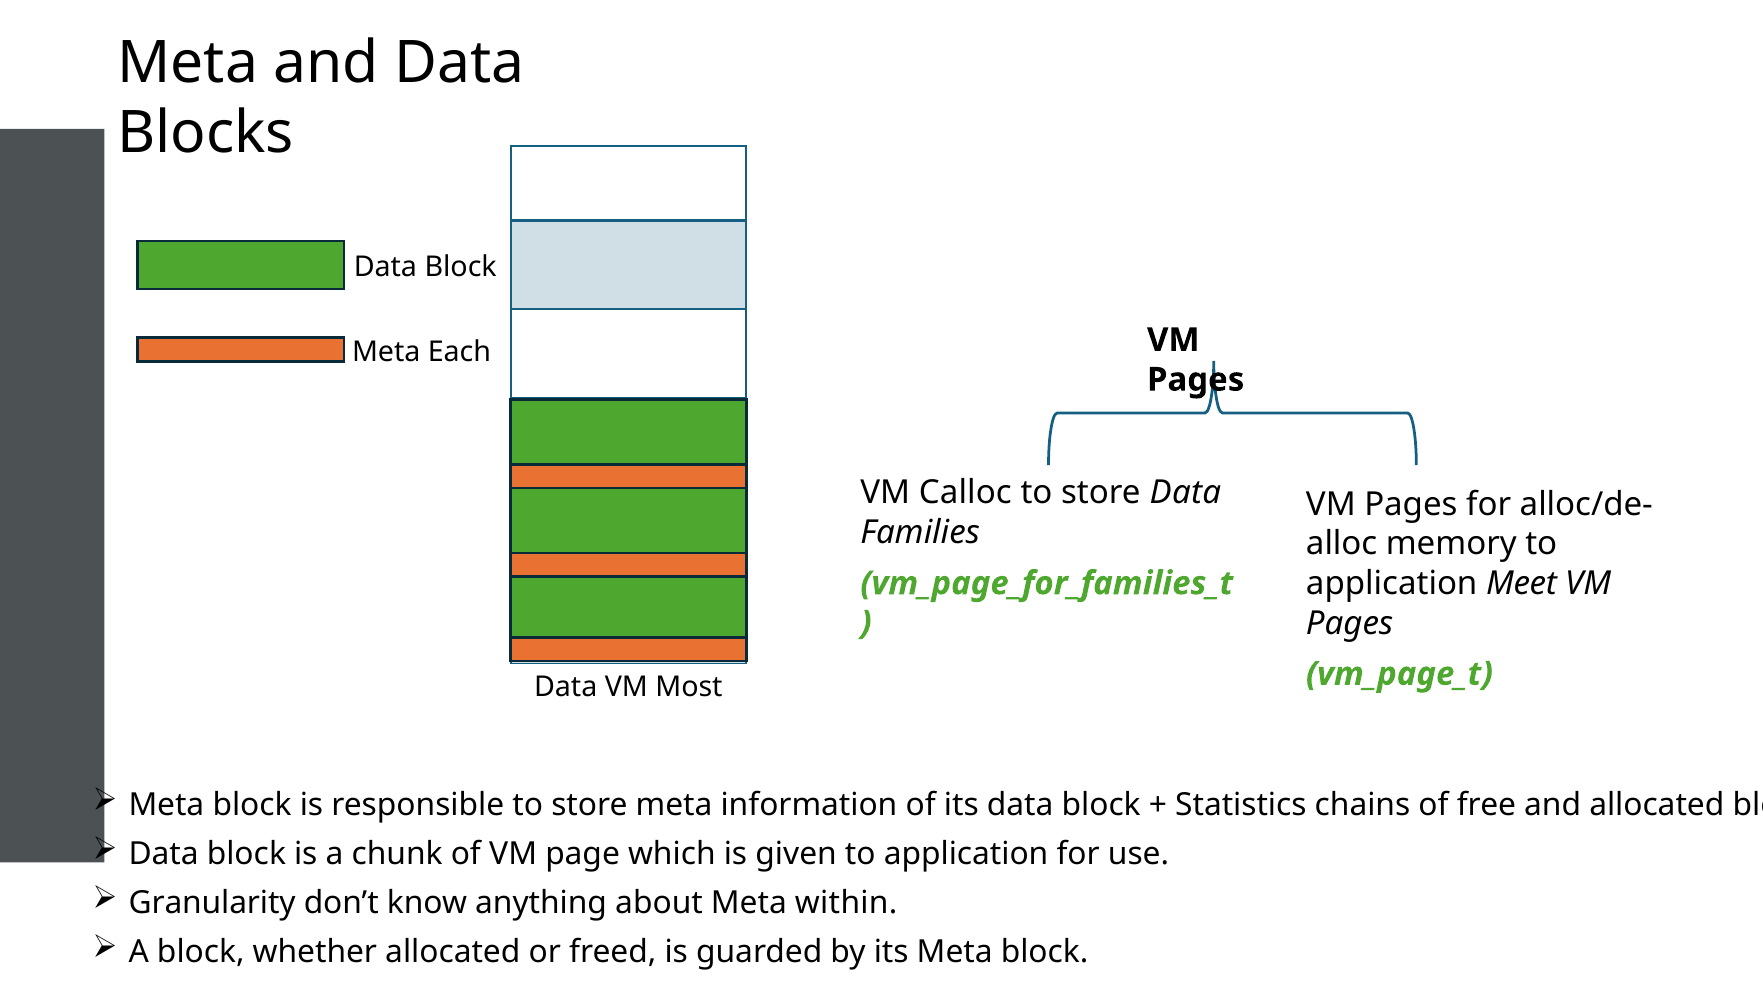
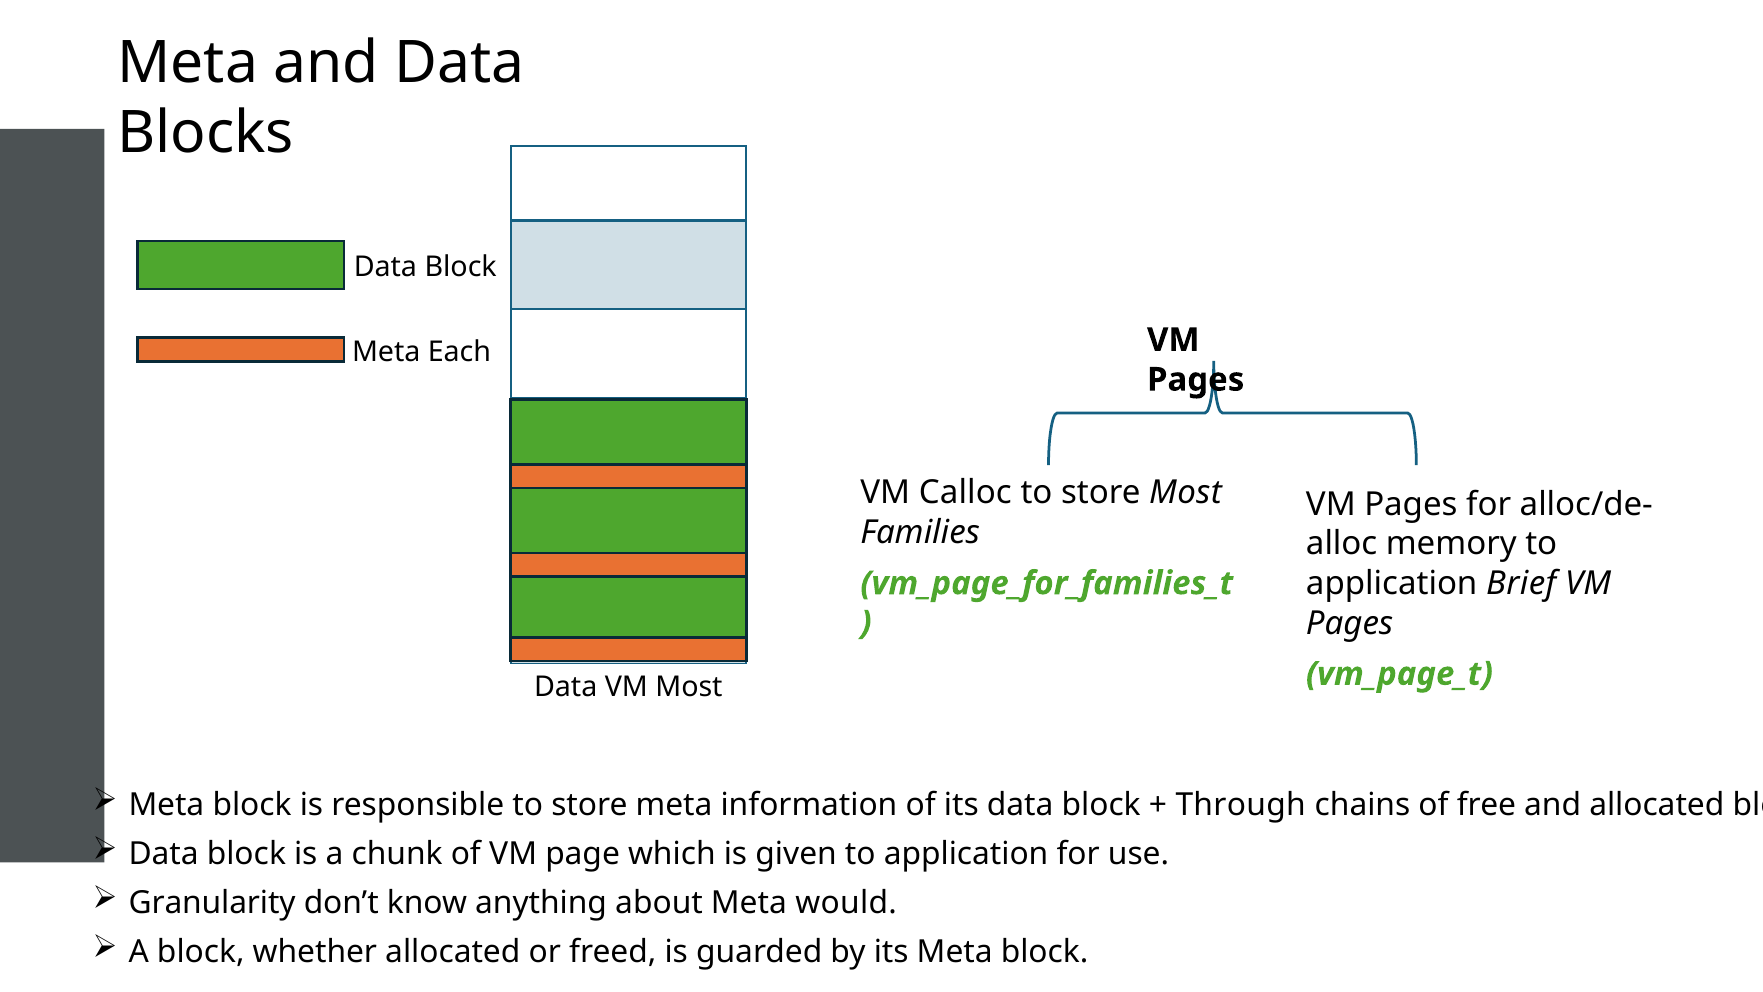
store Data: Data -> Most
Meet: Meet -> Brief
Statistics: Statistics -> Through
within: within -> would
